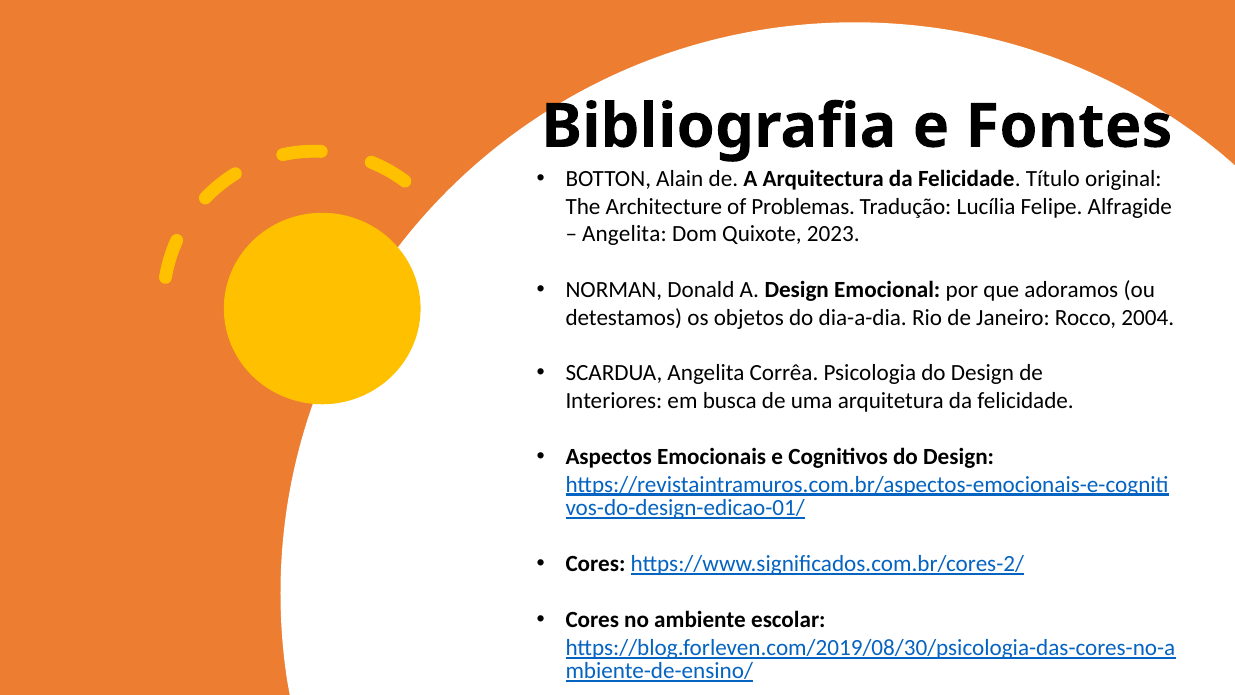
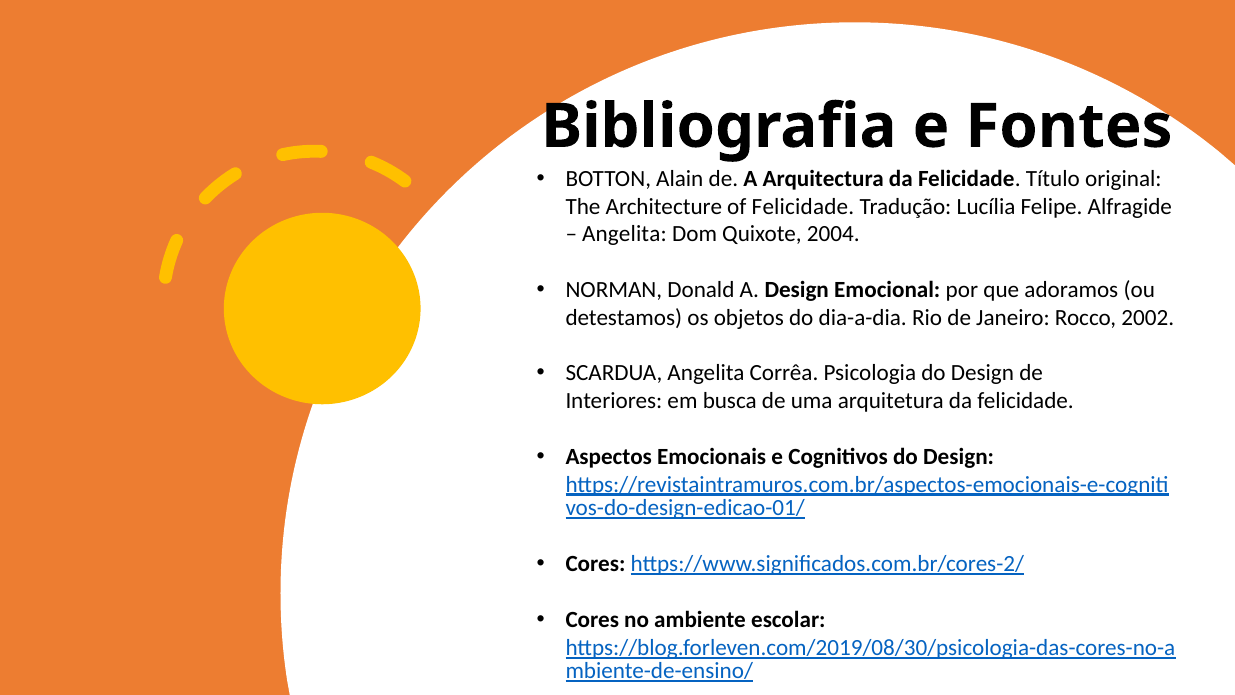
of Problemas: Problemas -> Felicidade
2023: 2023 -> 2004
2004: 2004 -> 2002
